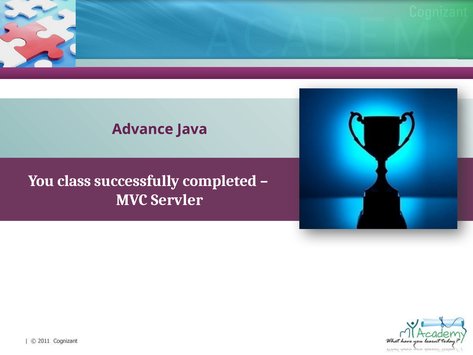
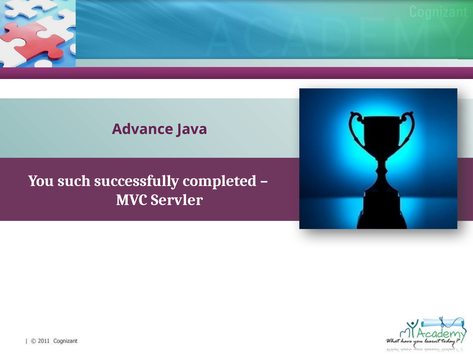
class: class -> such
